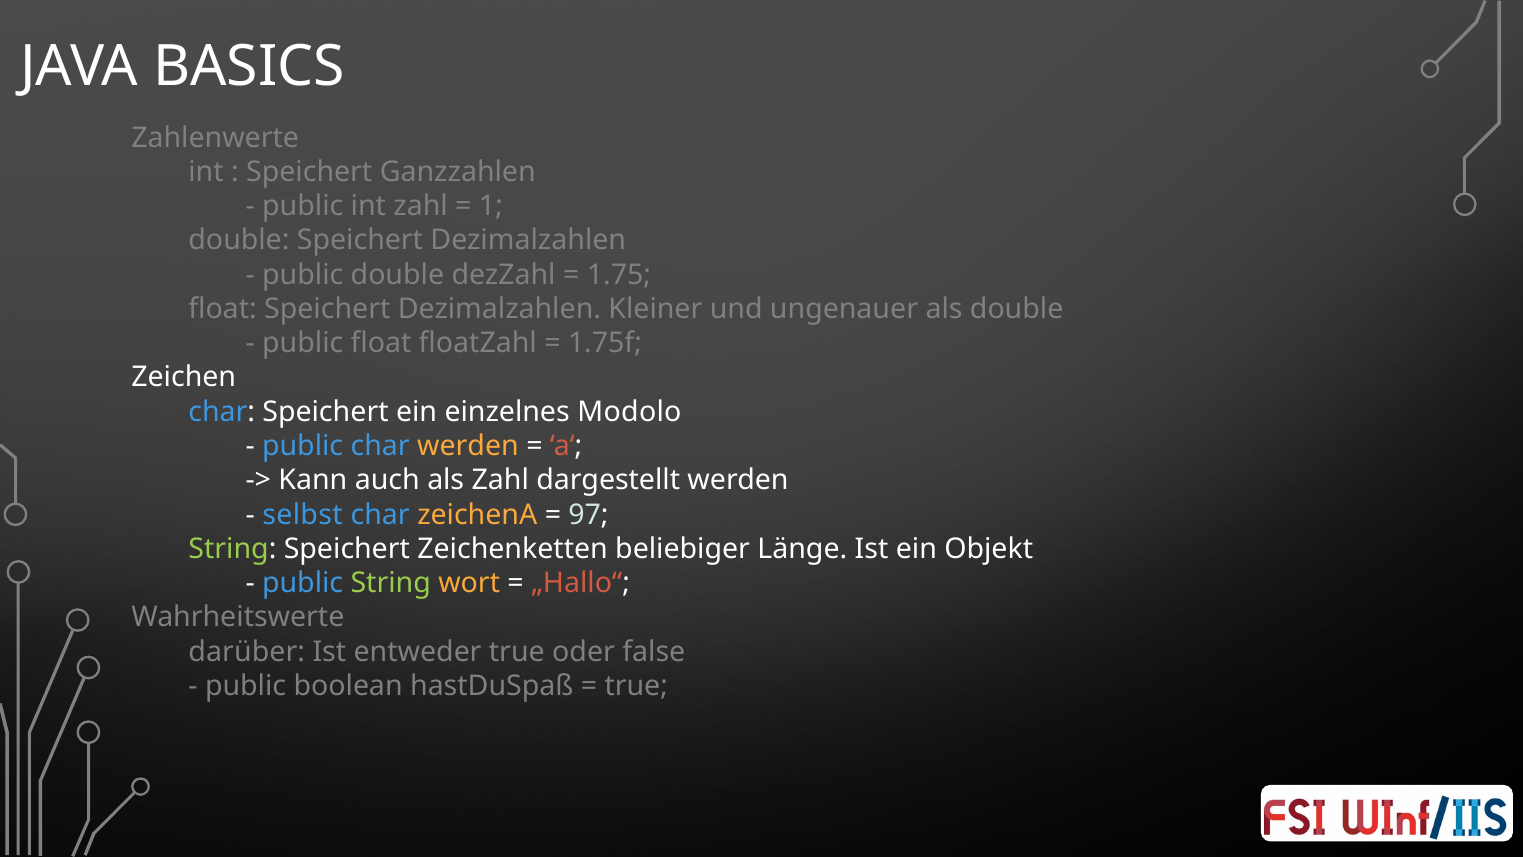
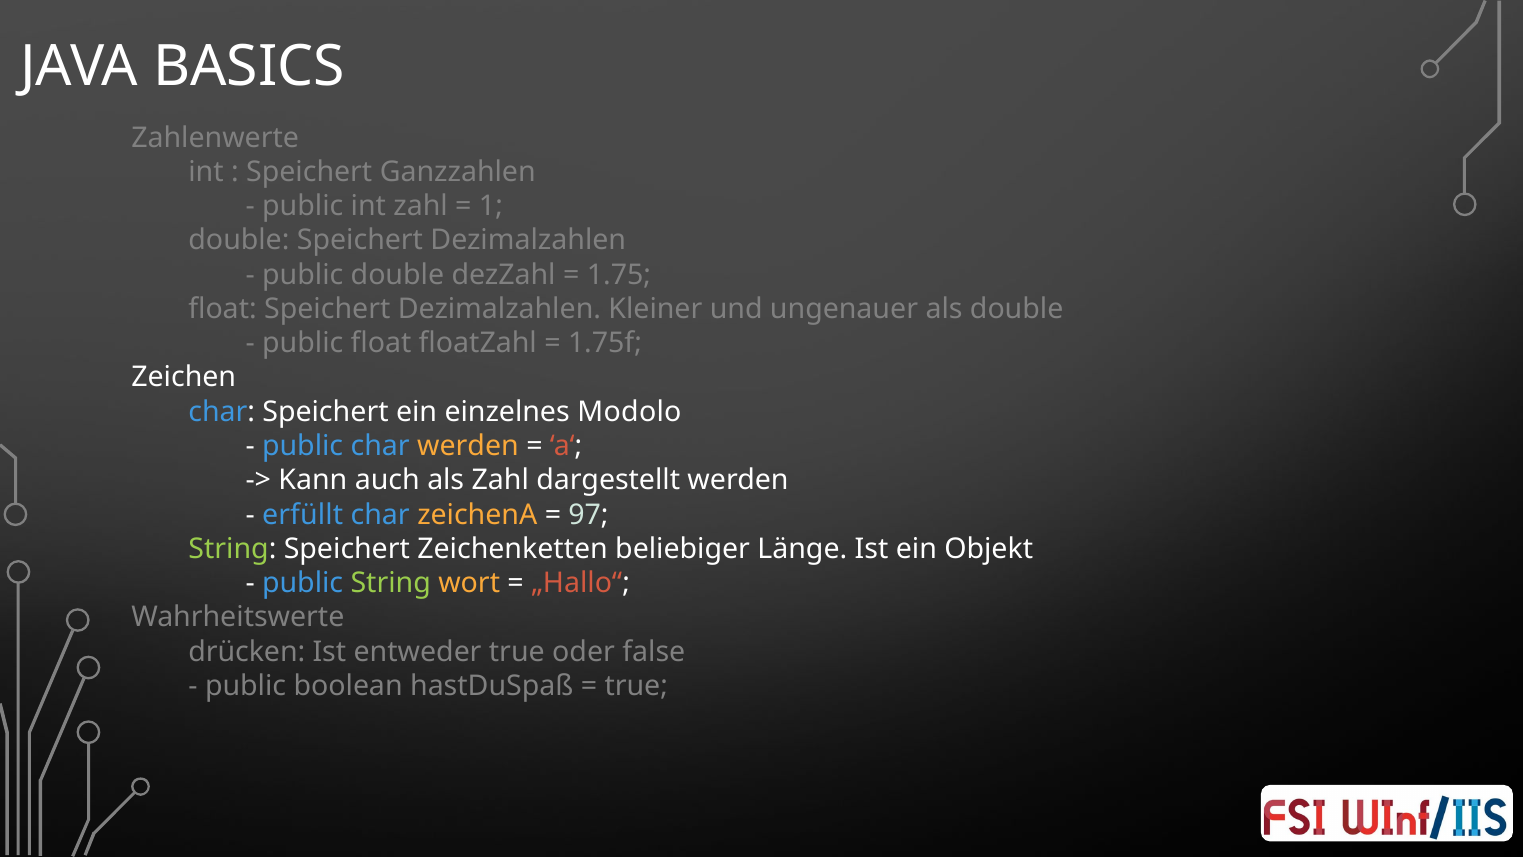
selbst: selbst -> erfüllt
darüber: darüber -> drücken
